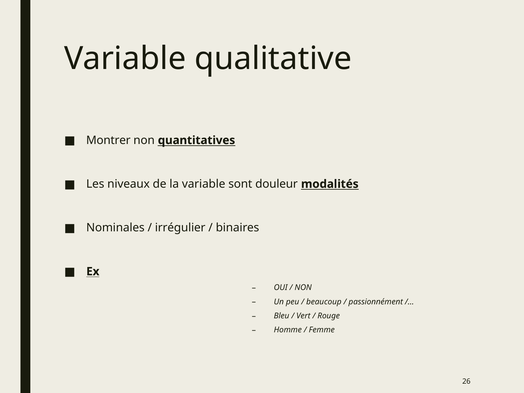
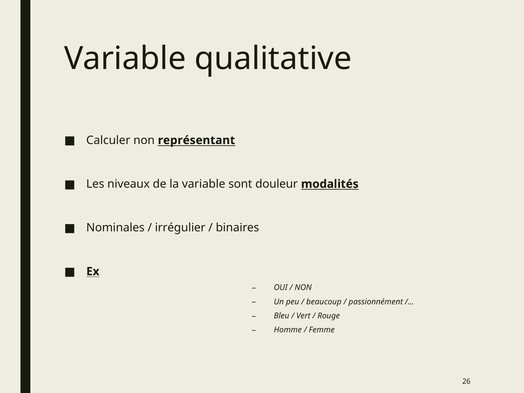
Montrer: Montrer -> Calculer
quantitatives: quantitatives -> représentant
